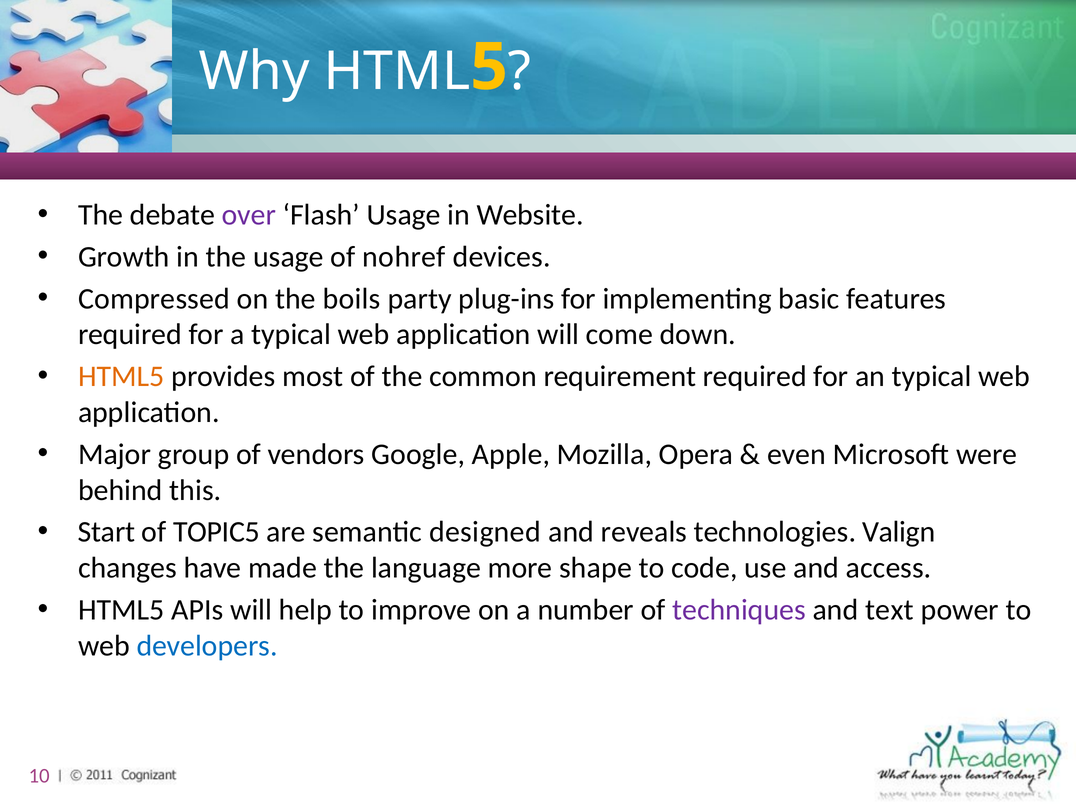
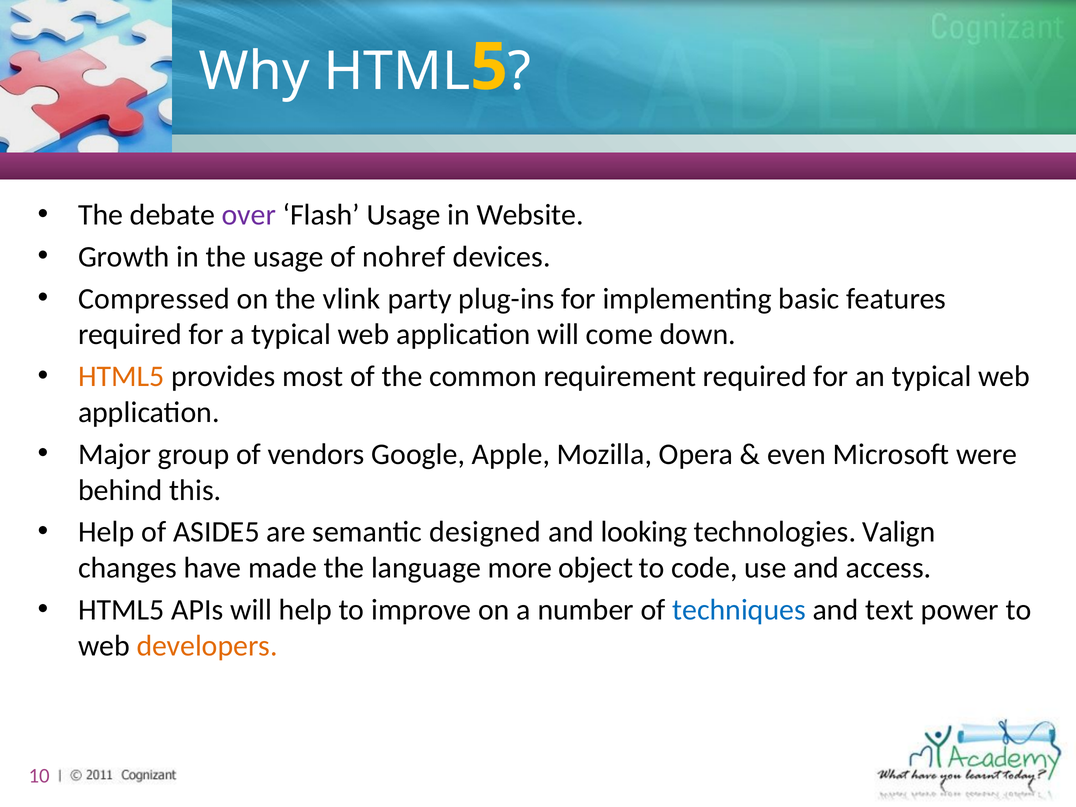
boils: boils -> vlink
Start at (106, 532): Start -> Help
TOPIC5: TOPIC5 -> ASIDE5
reveals: reveals -> looking
shape: shape -> object
techniques colour: purple -> blue
developers colour: blue -> orange
